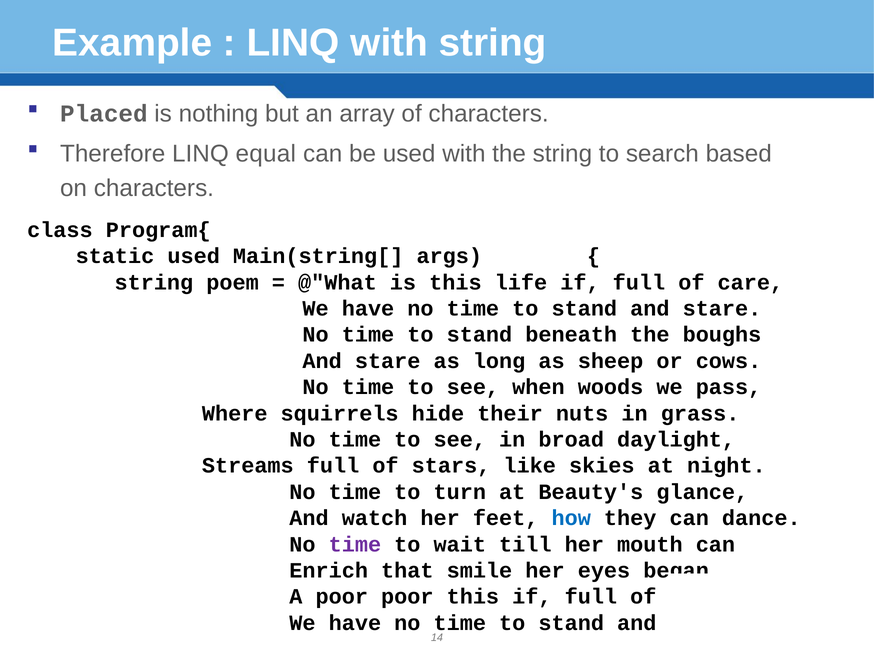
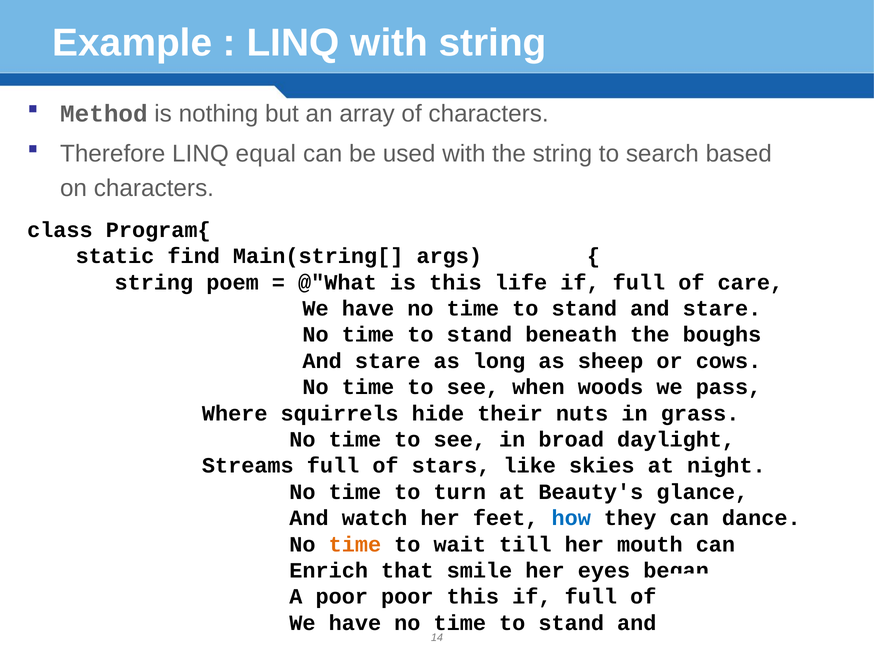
Placed: Placed -> Method
static used: used -> find
time at (355, 545) colour: purple -> orange
